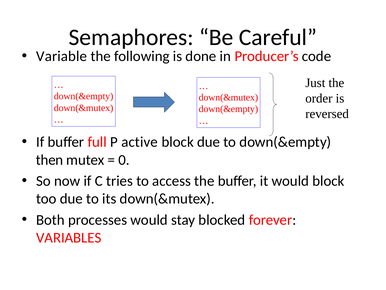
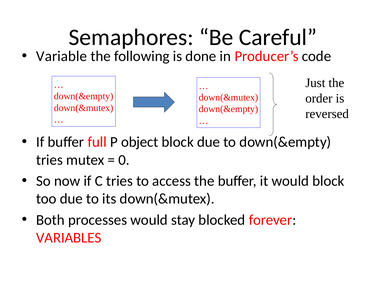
active: active -> object
then at (50, 160): then -> tries
